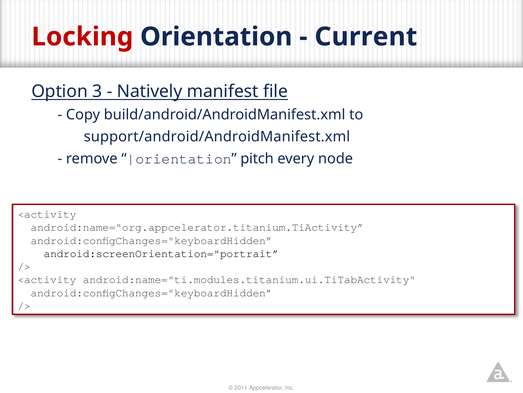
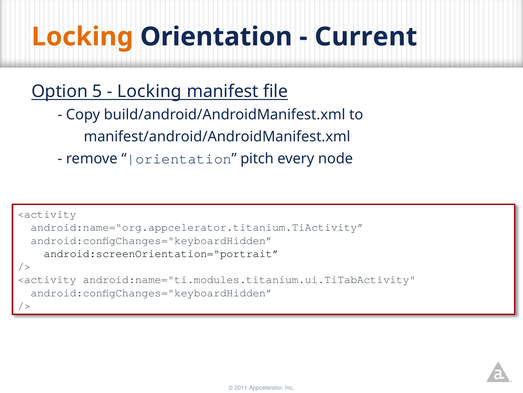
Locking at (82, 37) colour: red -> orange
3: 3 -> 5
Natively at (150, 91): Natively -> Locking
support/android/AndroidManifest.xml: support/android/AndroidManifest.xml -> manifest/android/AndroidManifest.xml
